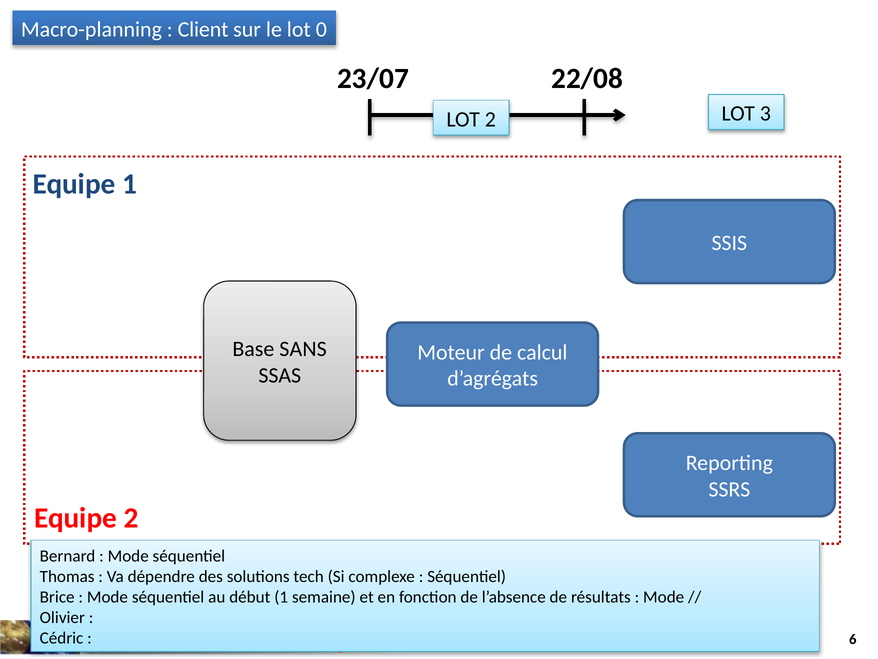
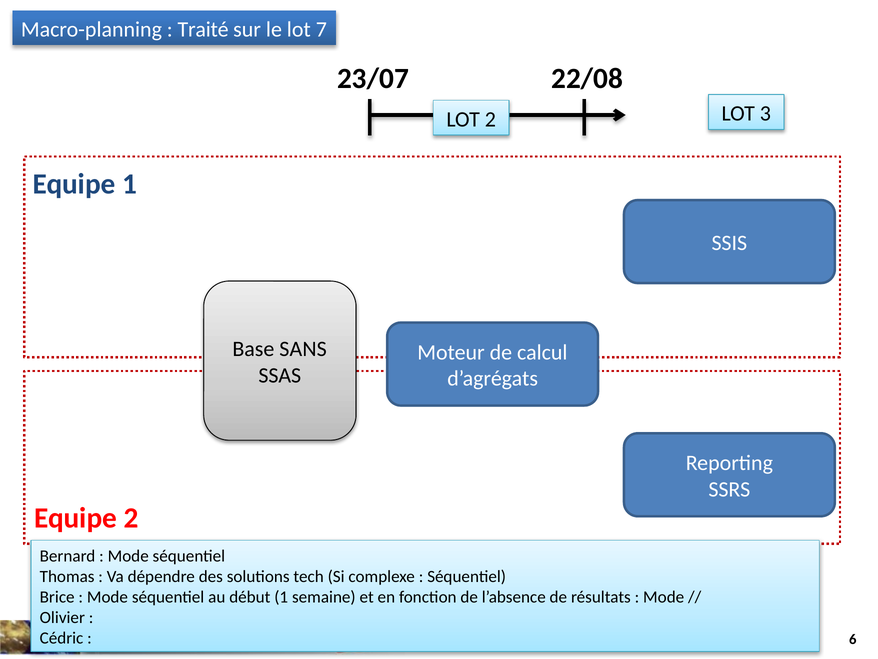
Client: Client -> Traité
0: 0 -> 7
